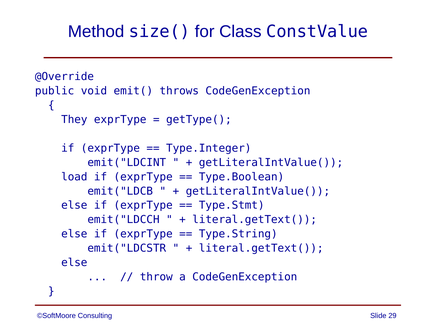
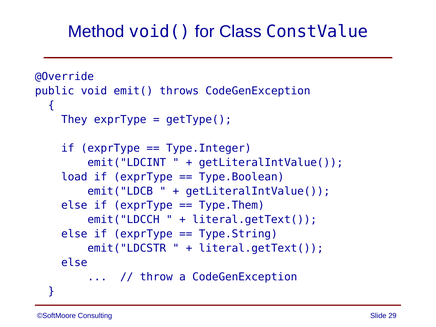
size(: size( -> void(
Type.Stmt: Type.Stmt -> Type.Them
